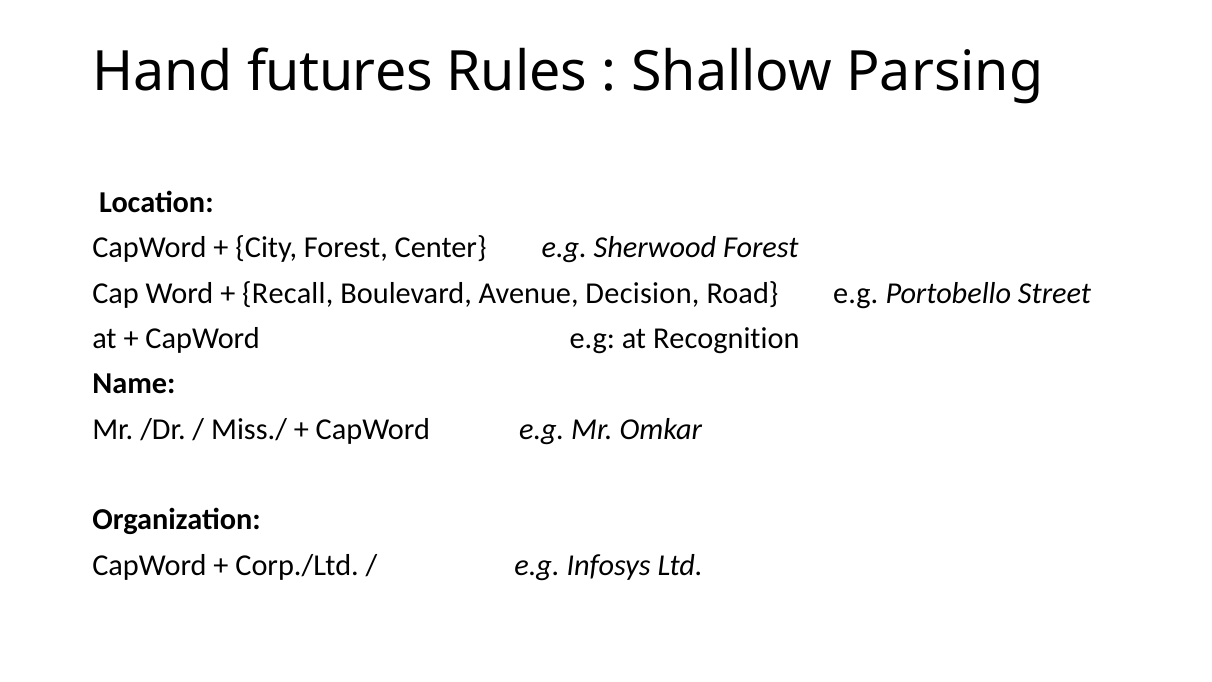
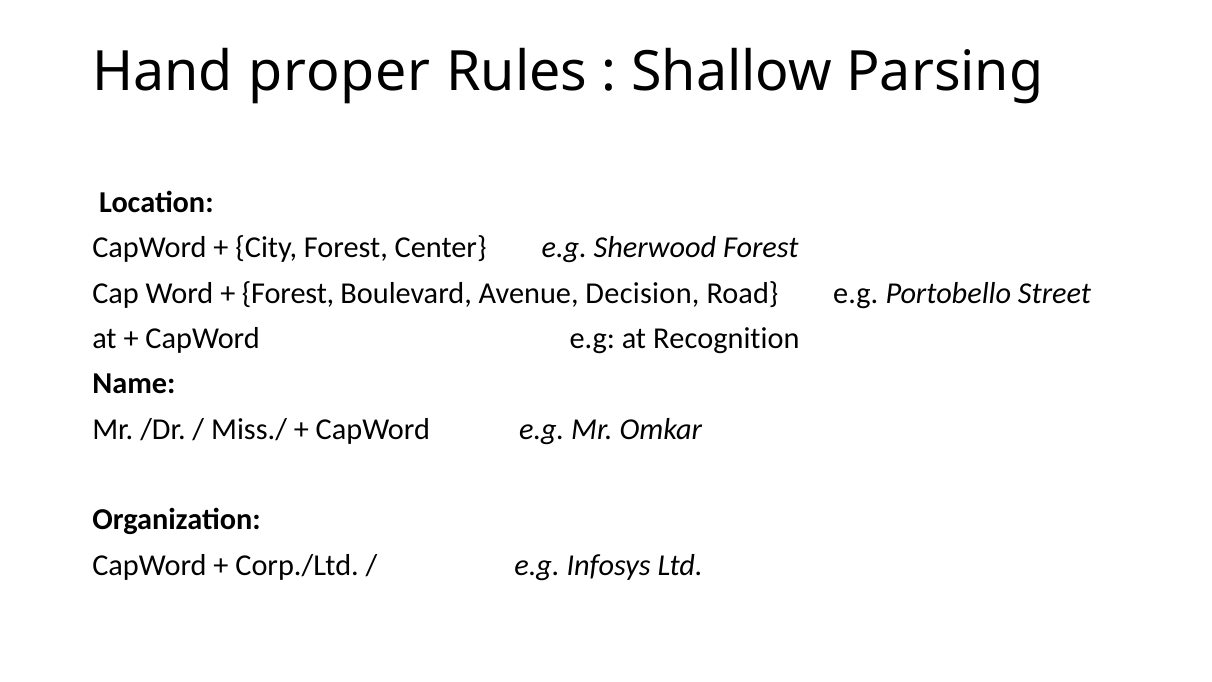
futures: futures -> proper
Recall at (288, 293): Recall -> Forest
